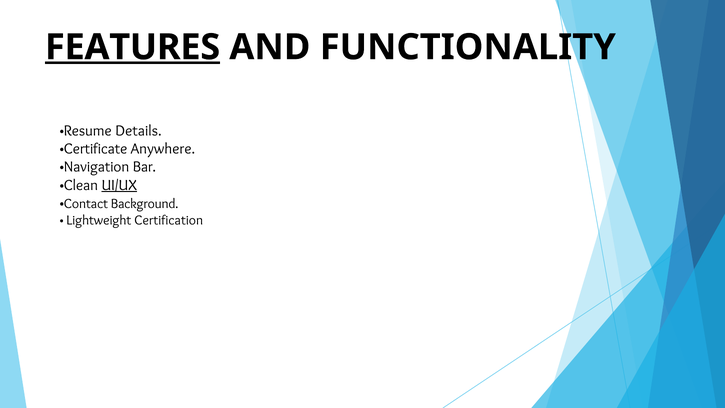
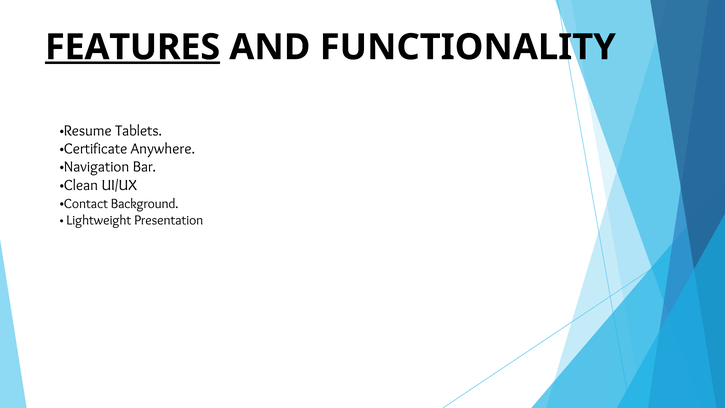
Details: Details -> Tablets
UI/UX underline: present -> none
Certification: Certification -> Presentation
